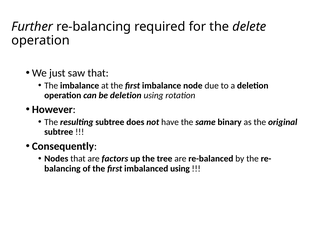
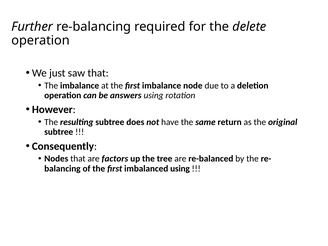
be deletion: deletion -> answers
binary: binary -> return
